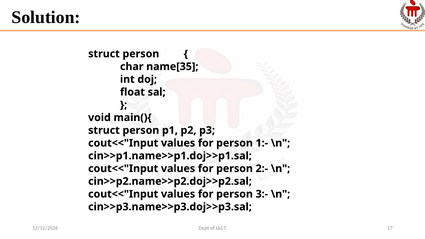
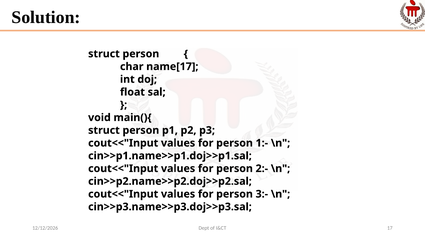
name[35: name[35 -> name[17
